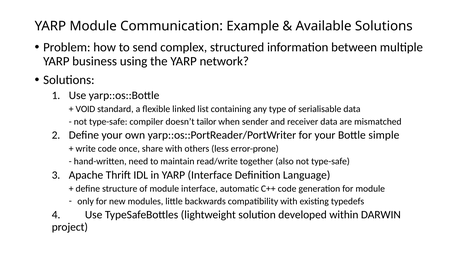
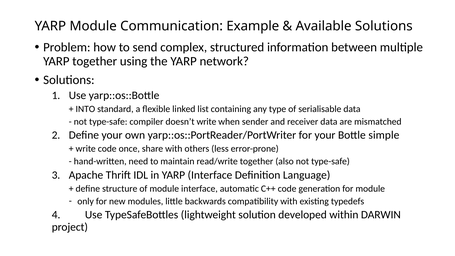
YARP business: business -> together
VOID: VOID -> INTO
doesn’t tailor: tailor -> write
